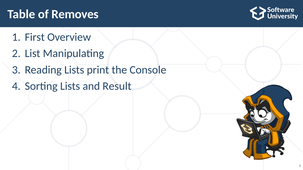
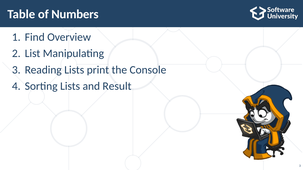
Removes: Removes -> Numbers
First: First -> Find
